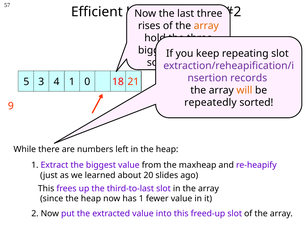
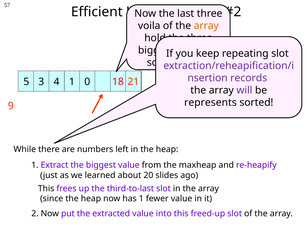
rises: rises -> voila
will colour: orange -> purple
repeatedly: repeatedly -> represents
